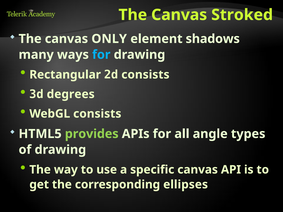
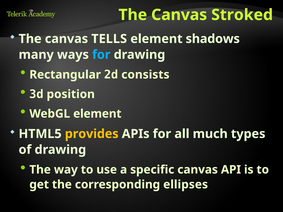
ONLY: ONLY -> TELLS
degrees: degrees -> position
WebGL consists: consists -> element
provides colour: light green -> yellow
angle: angle -> much
